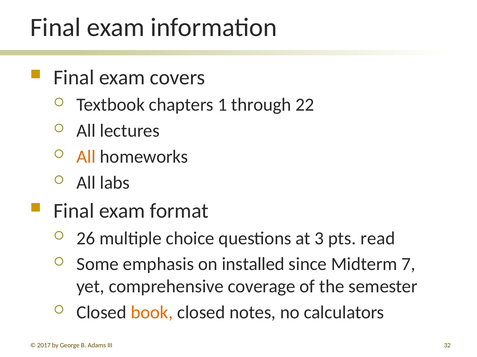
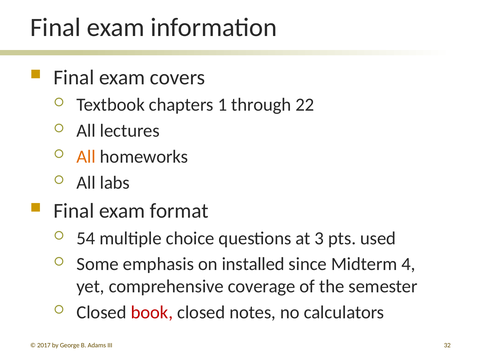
26: 26 -> 54
read: read -> used
7: 7 -> 4
book colour: orange -> red
